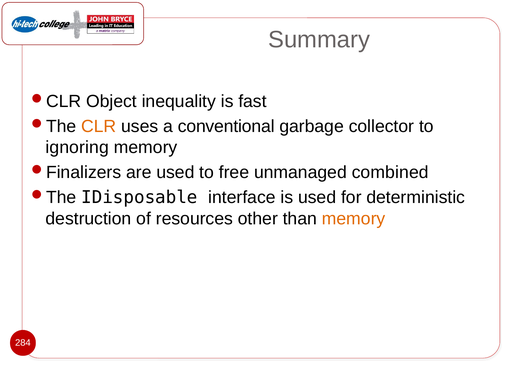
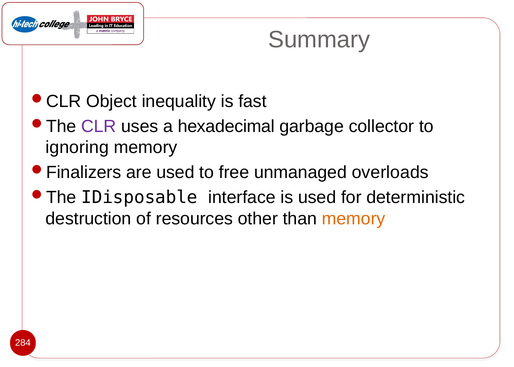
CLR colour: orange -> purple
conventional: conventional -> hexadecimal
combined: combined -> overloads
